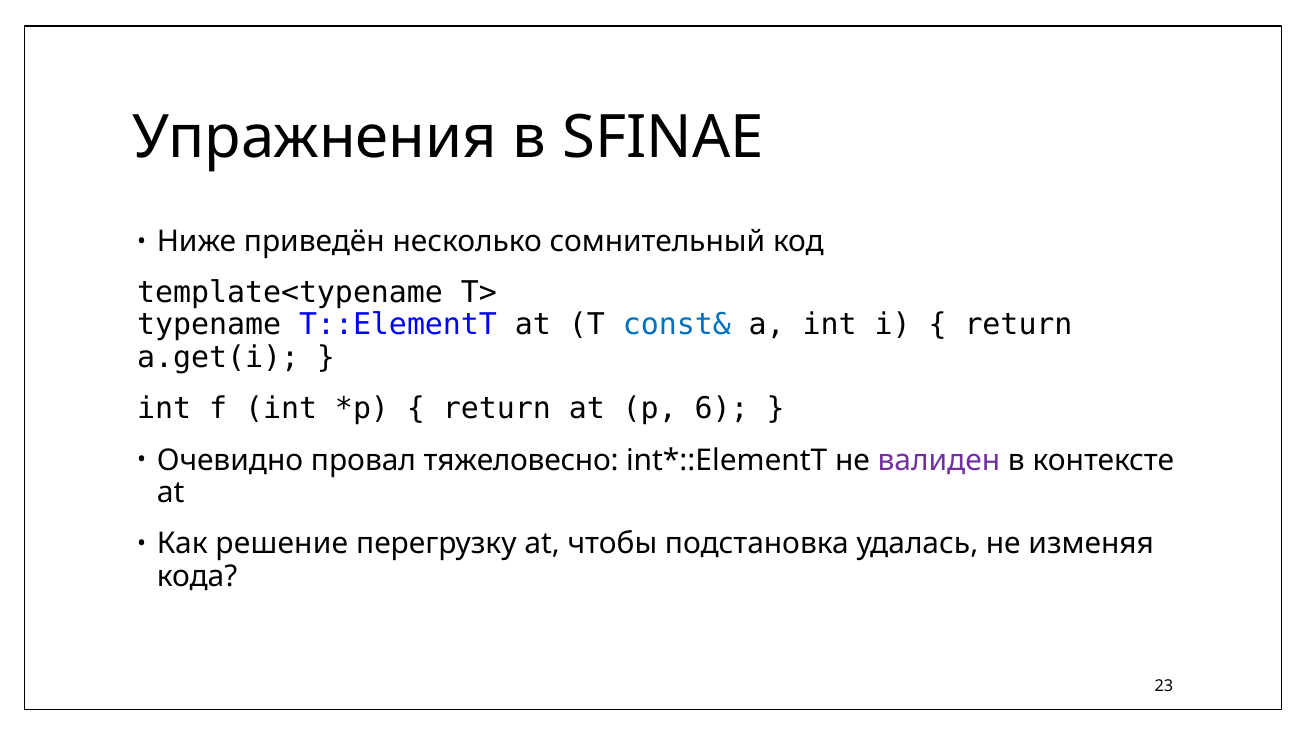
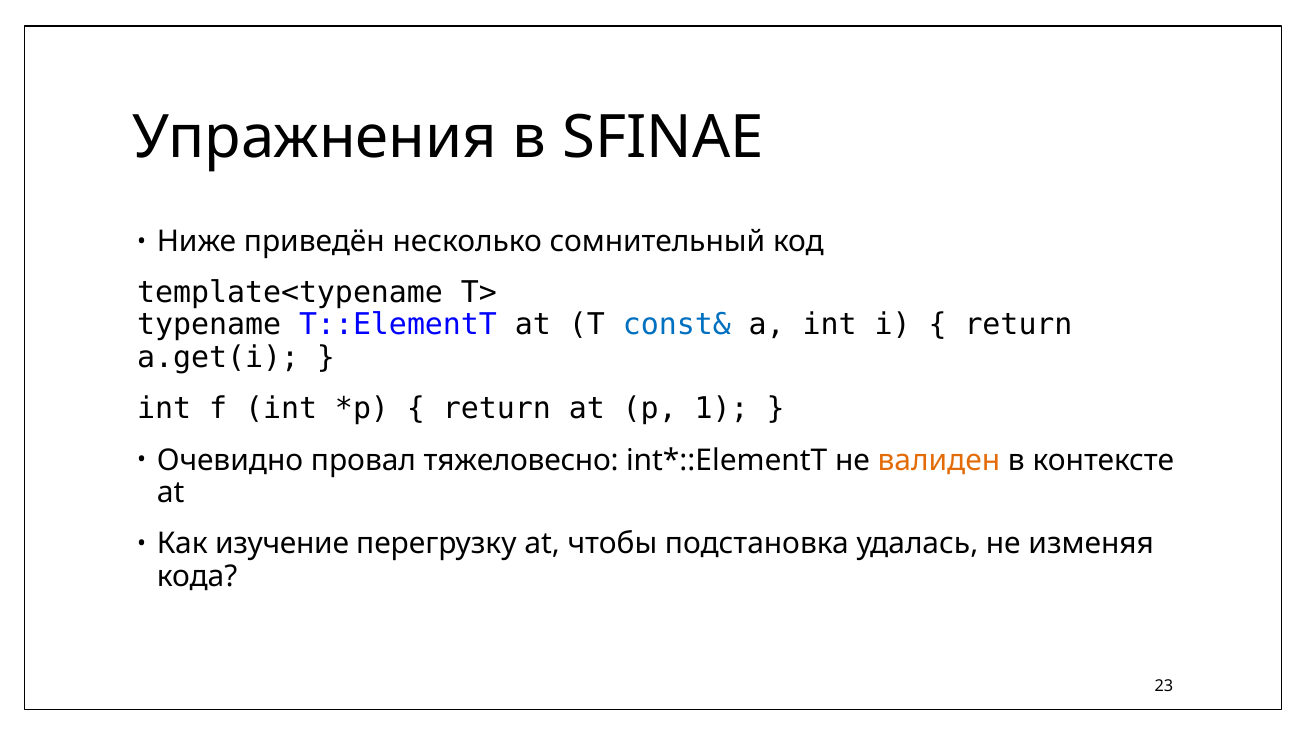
6: 6 -> 1
валиден colour: purple -> orange
решение: решение -> изучение
